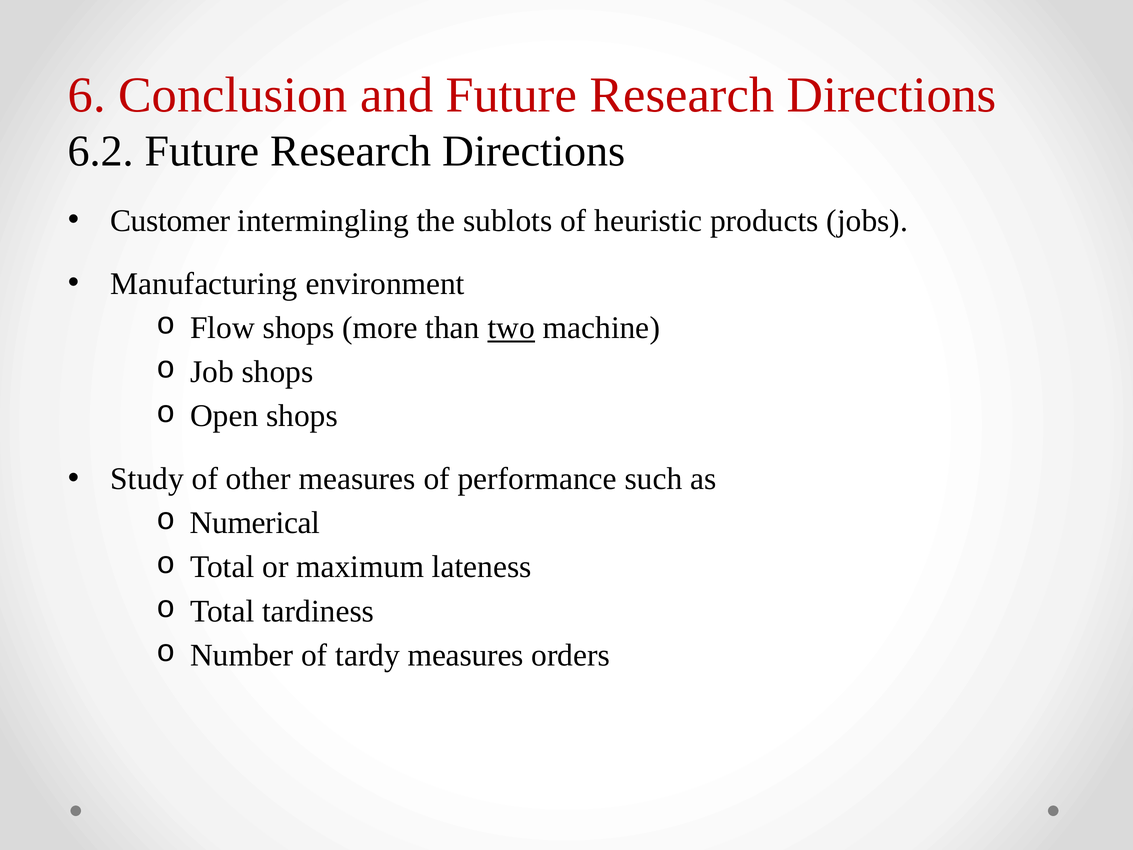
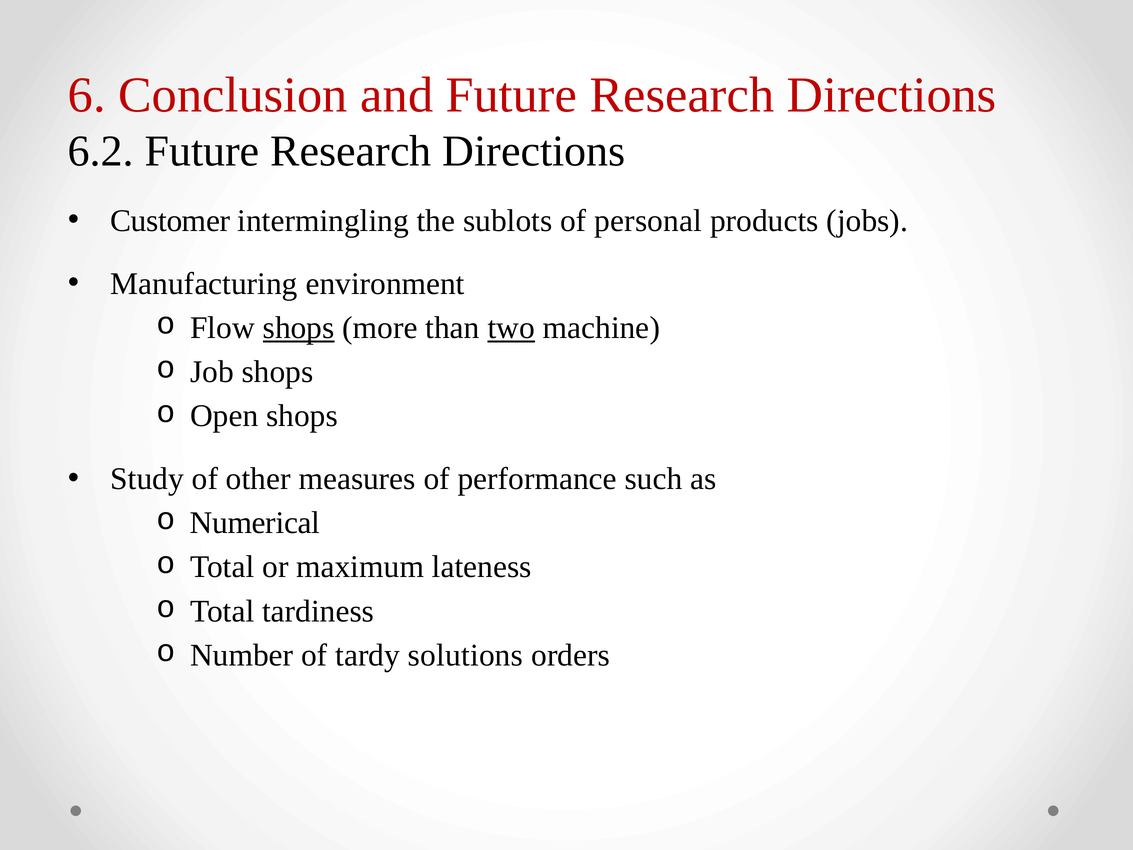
heuristic: heuristic -> personal
shops at (299, 328) underline: none -> present
tardy measures: measures -> solutions
